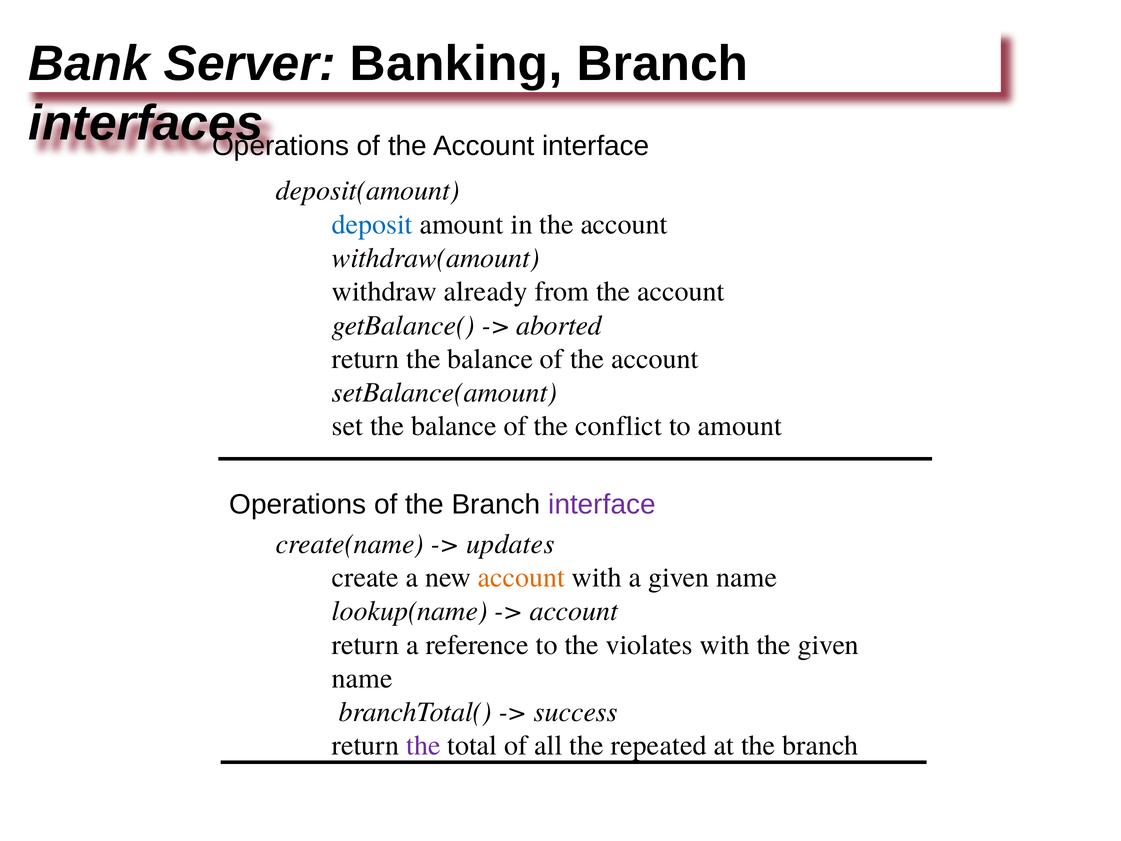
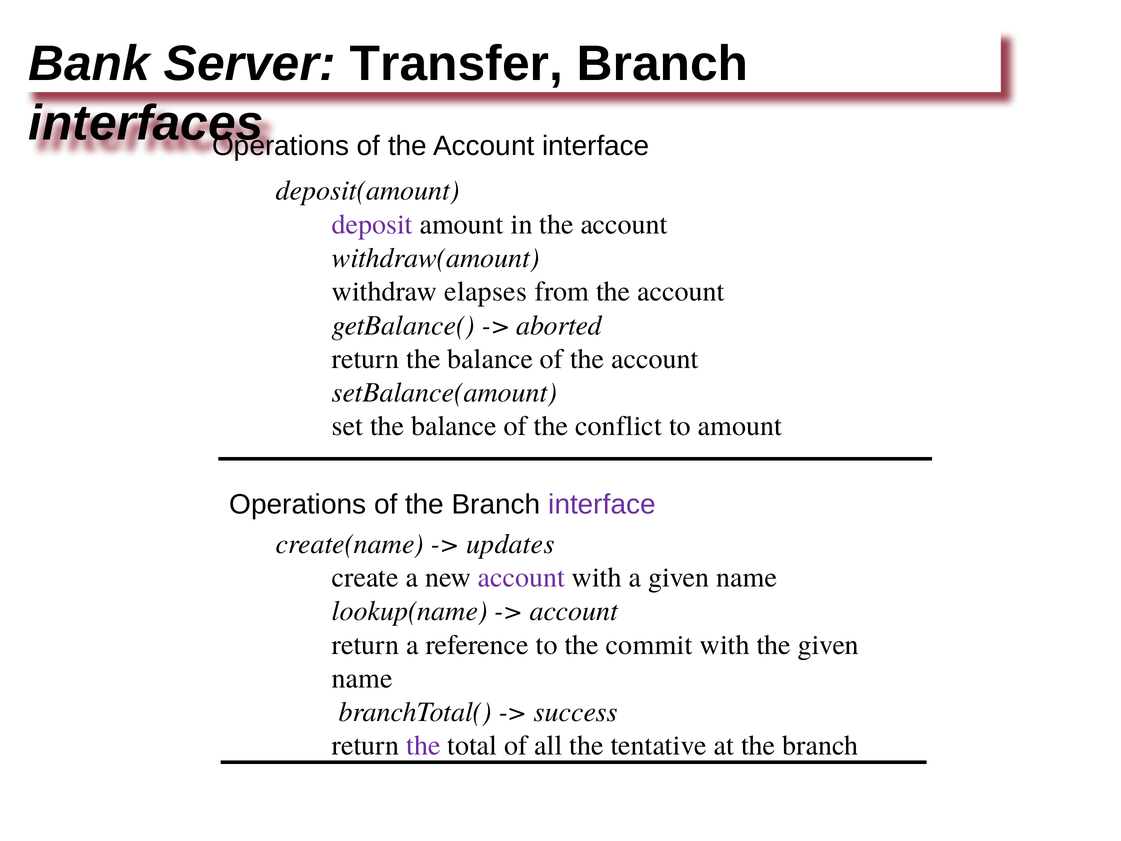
Banking: Banking -> Transfer
deposit colour: blue -> purple
already: already -> elapses
account at (521, 577) colour: orange -> purple
violates: violates -> commit
repeated: repeated -> tentative
